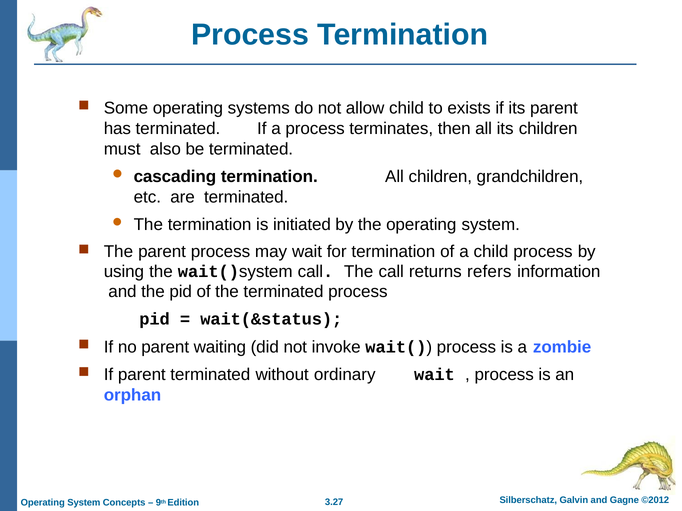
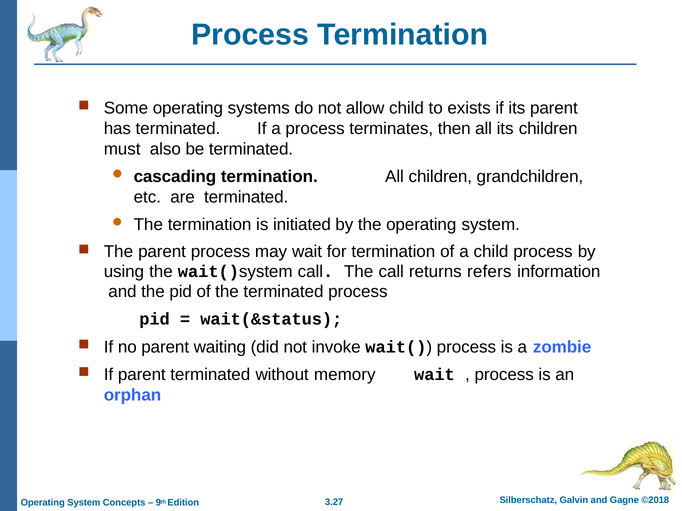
ordinary: ordinary -> memory
©2012: ©2012 -> ©2018
